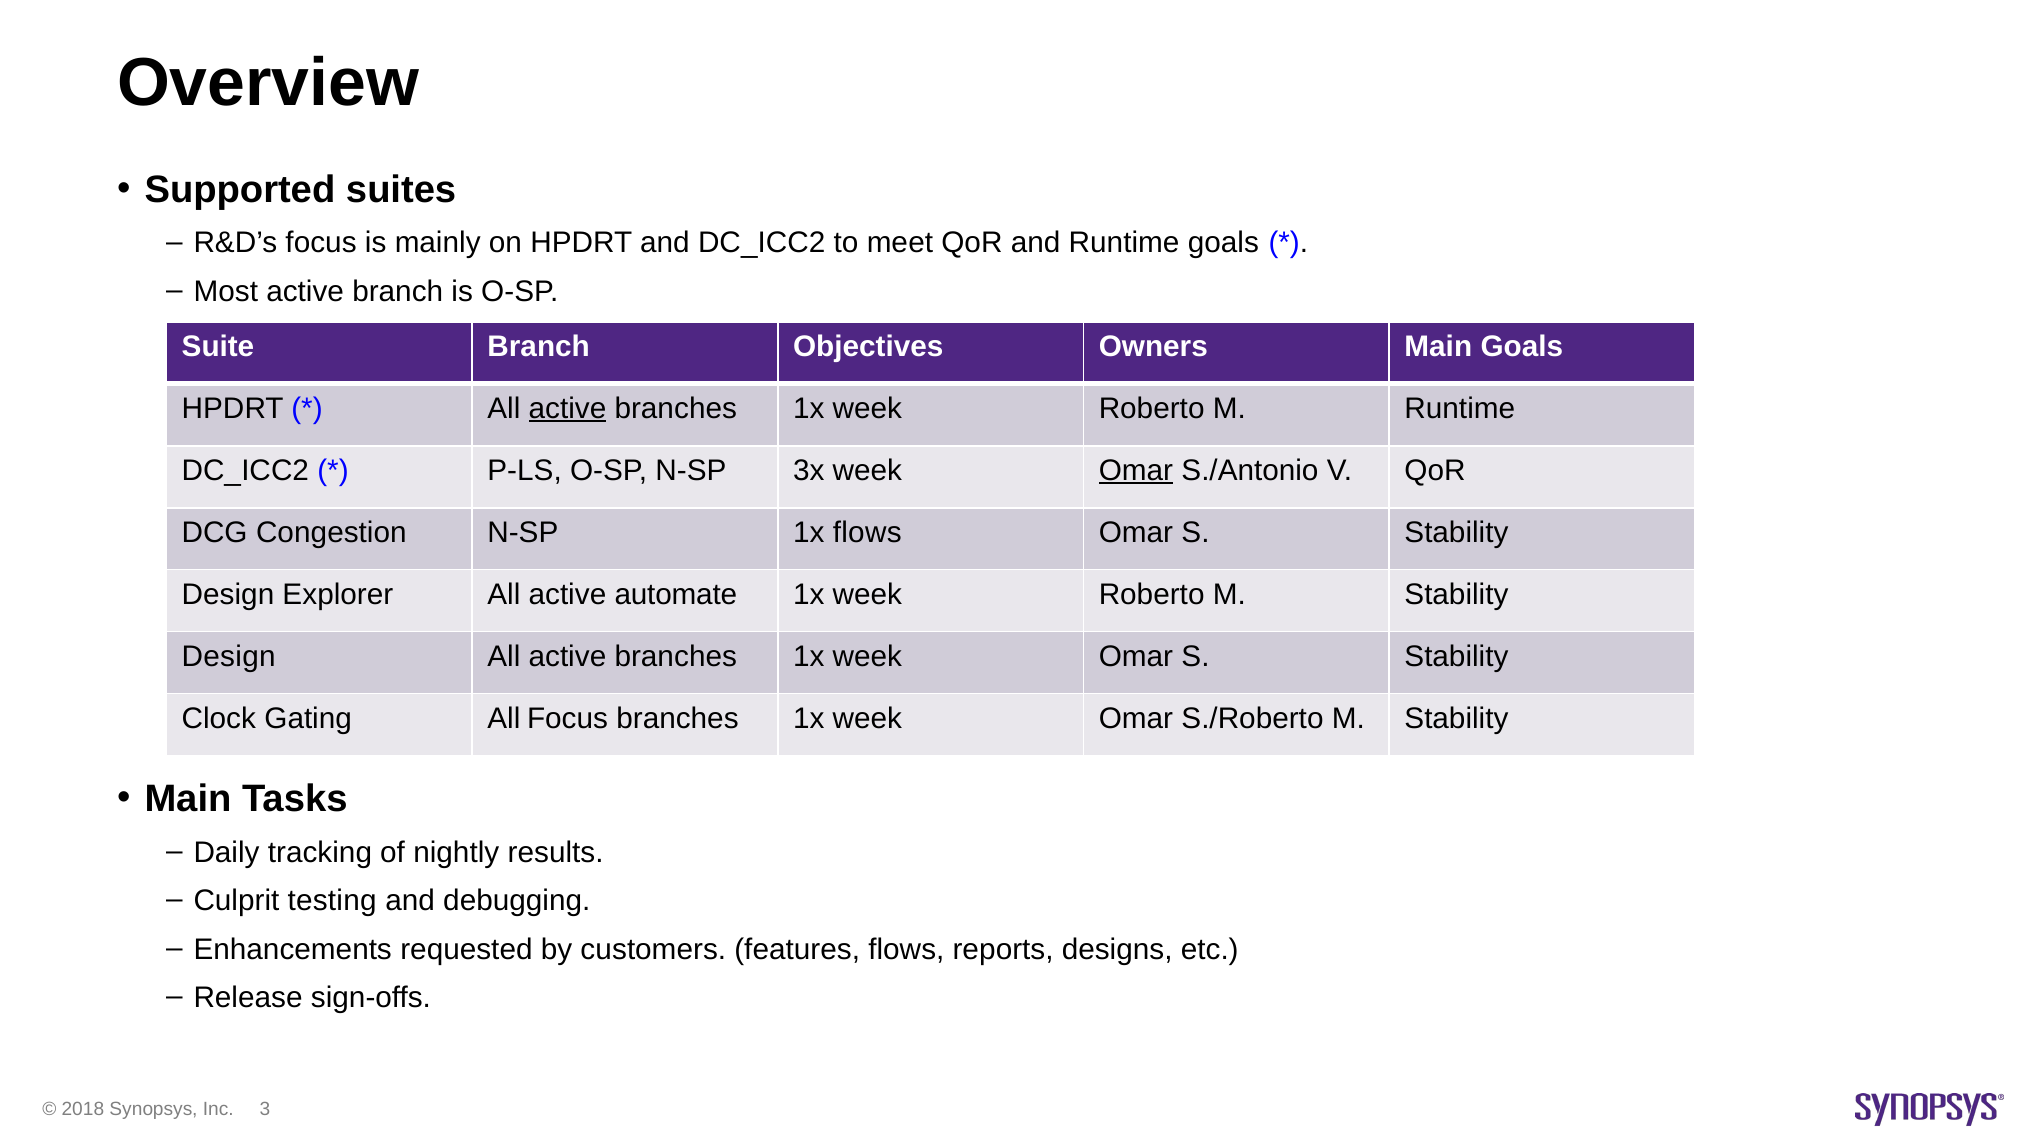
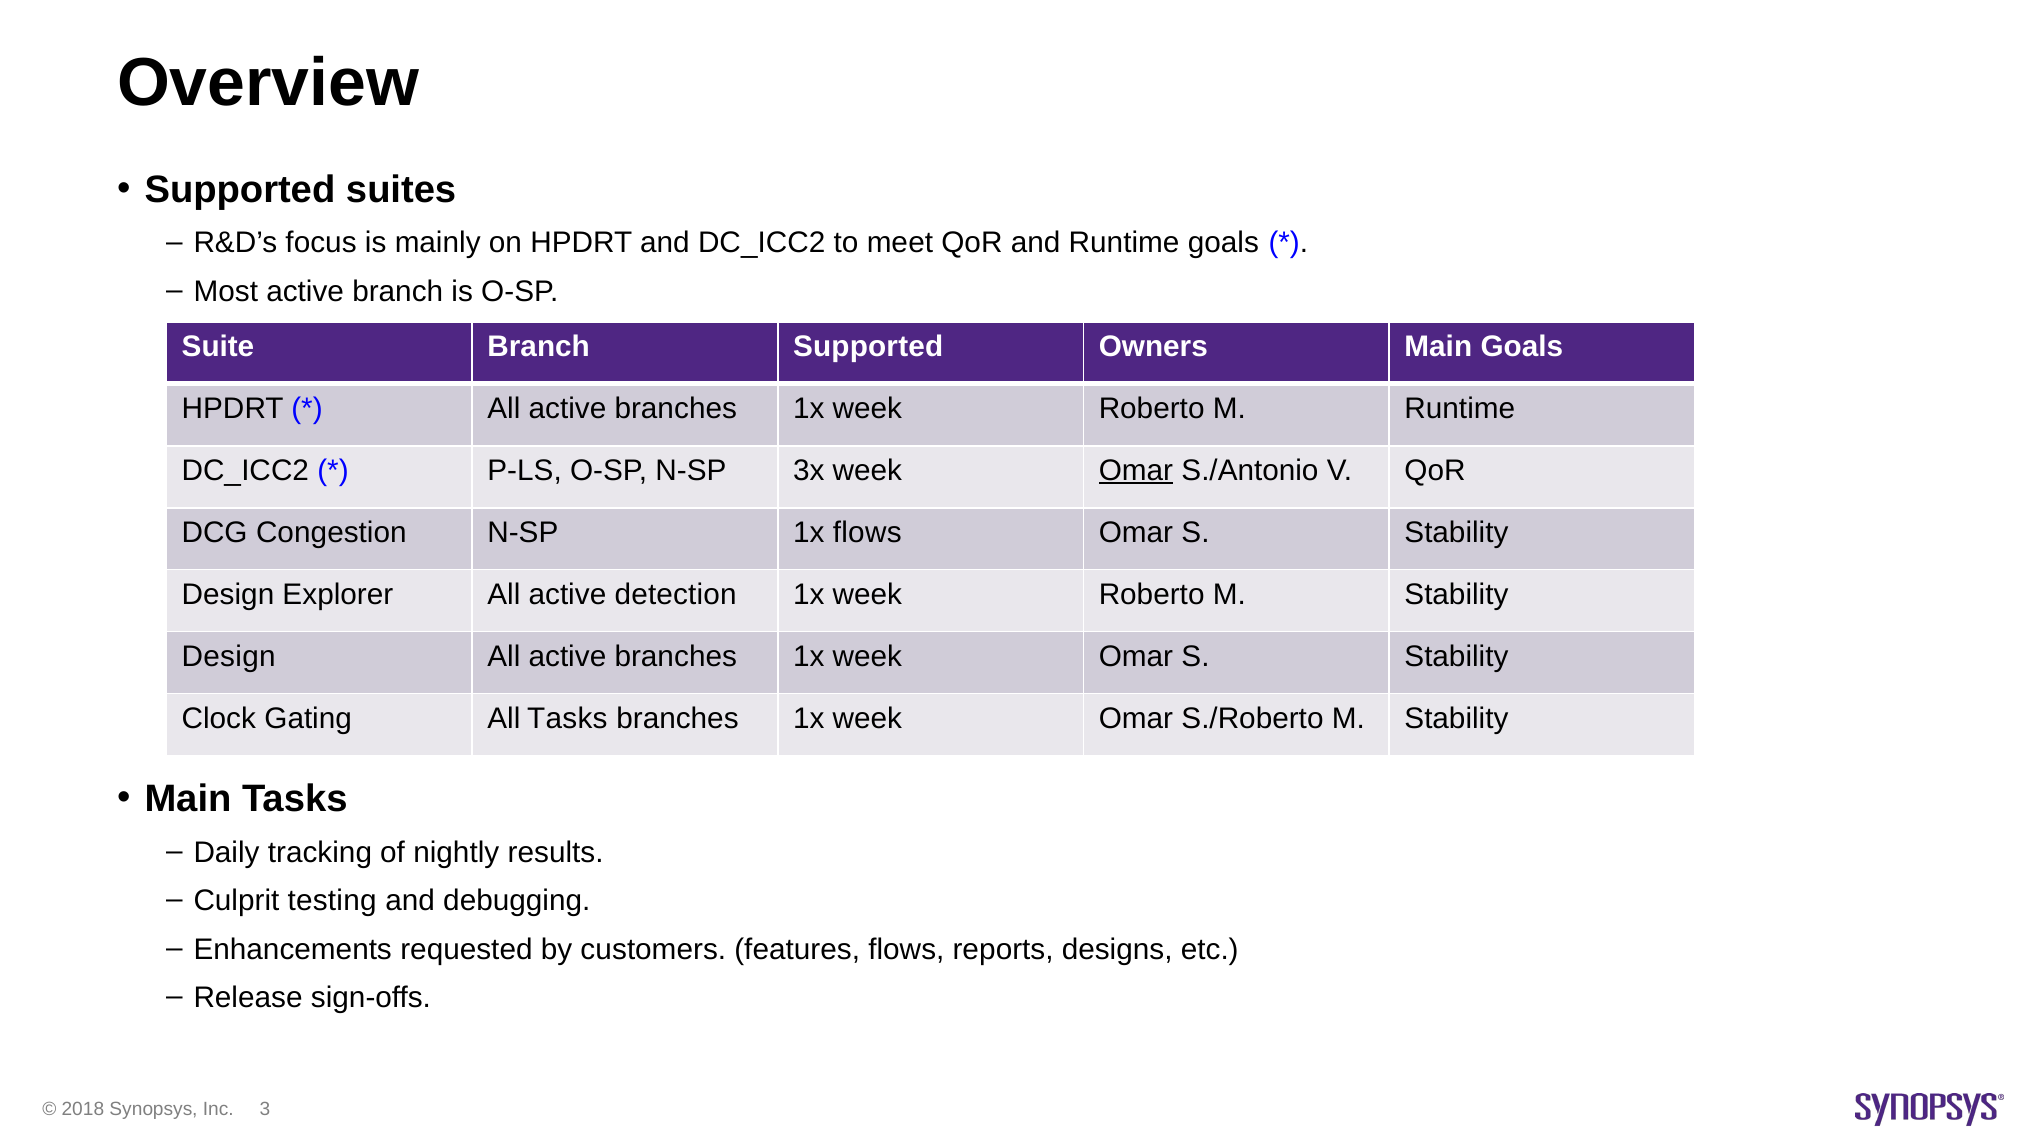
Branch Objectives: Objectives -> Supported
active at (567, 409) underline: present -> none
automate: automate -> detection
All Focus: Focus -> Tasks
